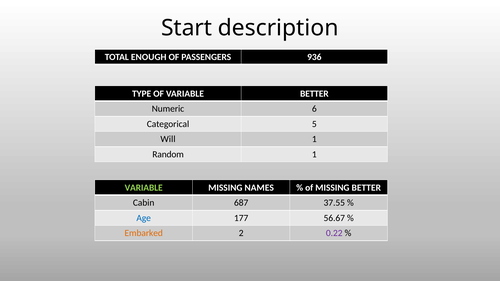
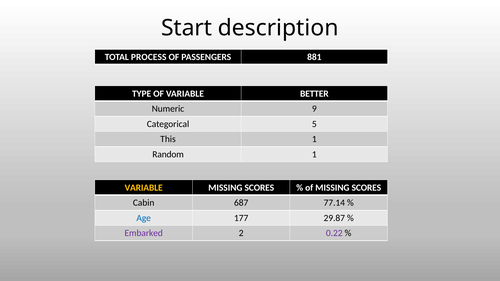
ENOUGH: ENOUGH -> PROCESS
936: 936 -> 881
6: 6 -> 9
Will: Will -> This
VARIABLE at (144, 188) colour: light green -> yellow
NAMES at (259, 188): NAMES -> SCORES
of MISSING BETTER: BETTER -> SCORES
37.55: 37.55 -> 77.14
56.67: 56.67 -> 29.87
Embarked colour: orange -> purple
